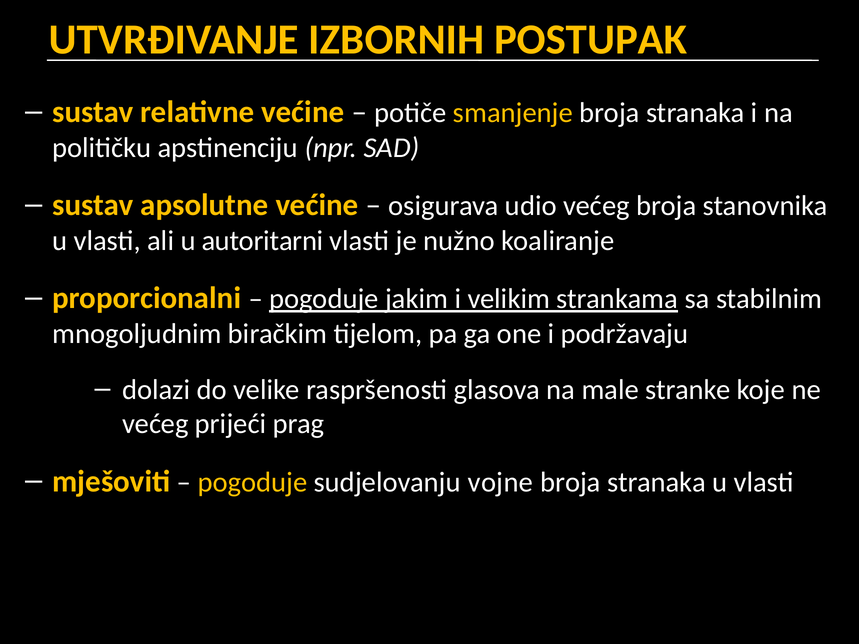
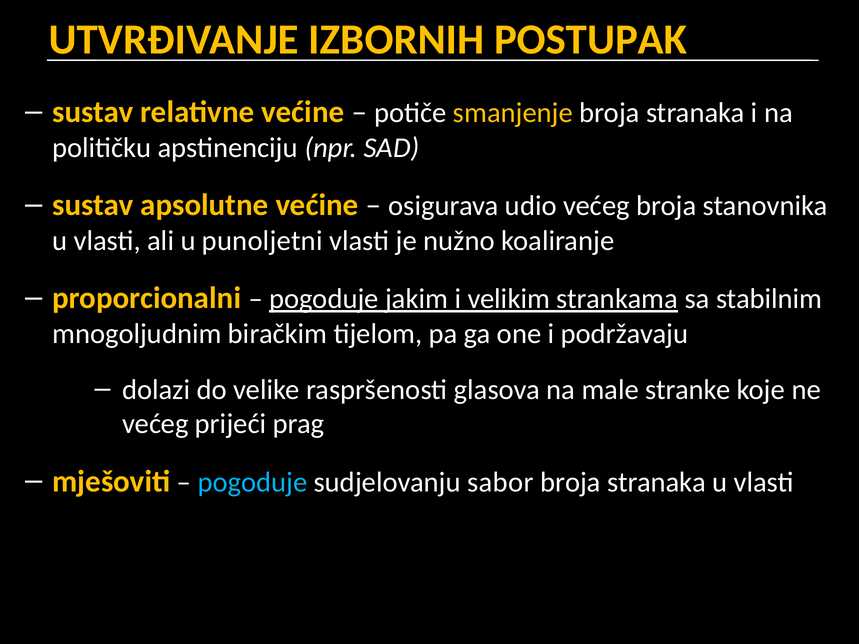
autoritarni: autoritarni -> punoljetni
pogoduje at (252, 482) colour: yellow -> light blue
vojne: vojne -> sabor
